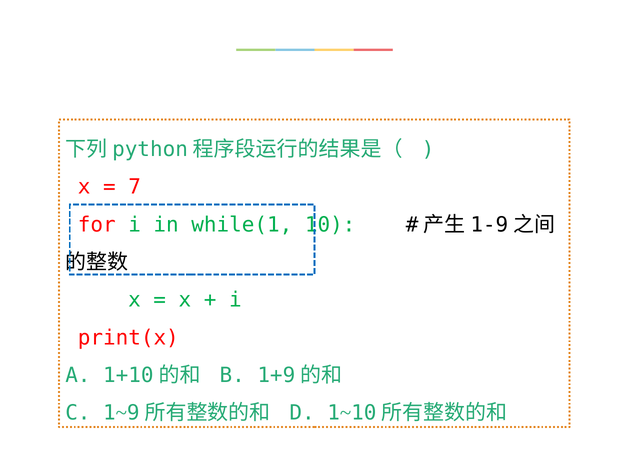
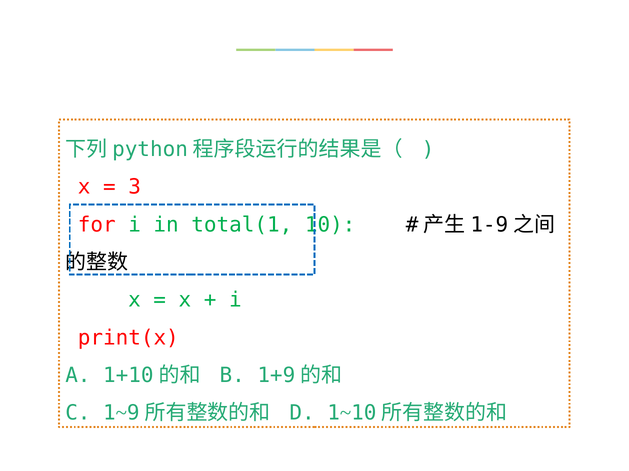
7: 7 -> 3
while(1: while(1 -> total(1
